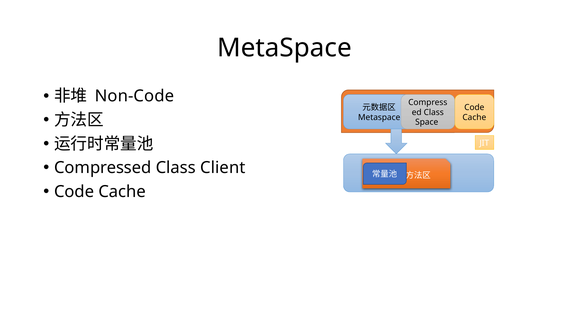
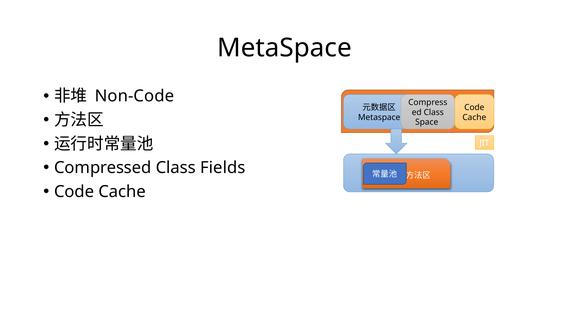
Client: Client -> Fields
